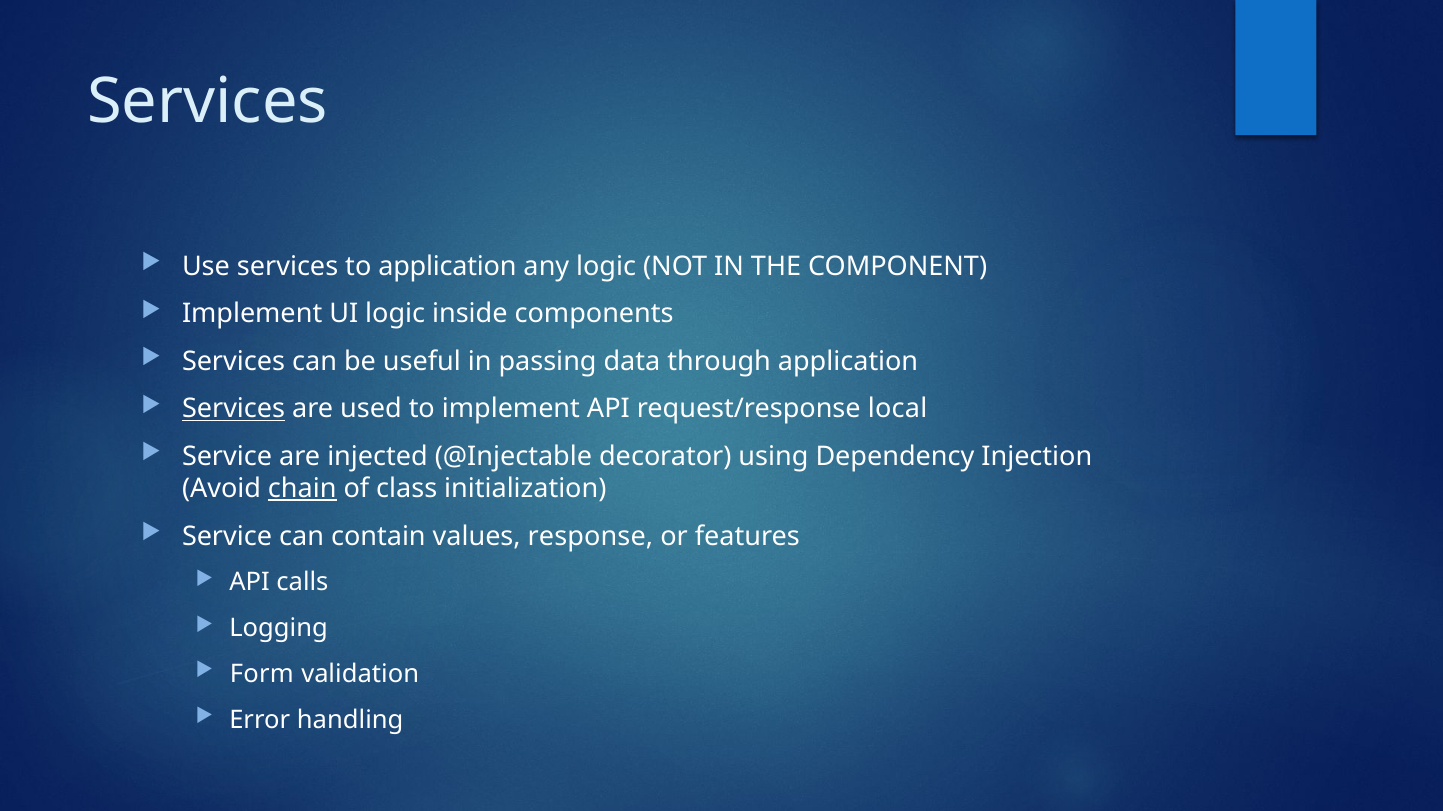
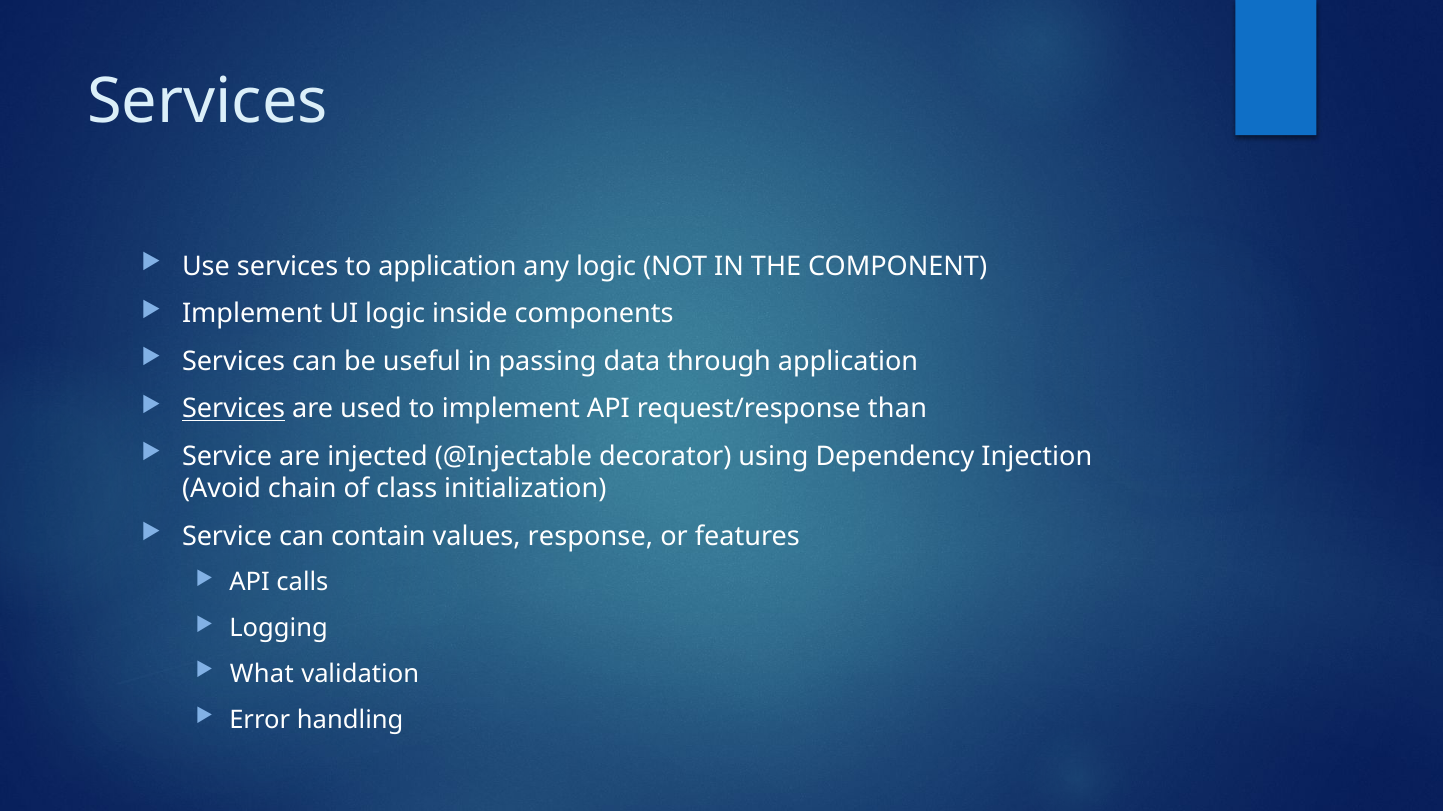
local: local -> than
chain underline: present -> none
Form: Form -> What
